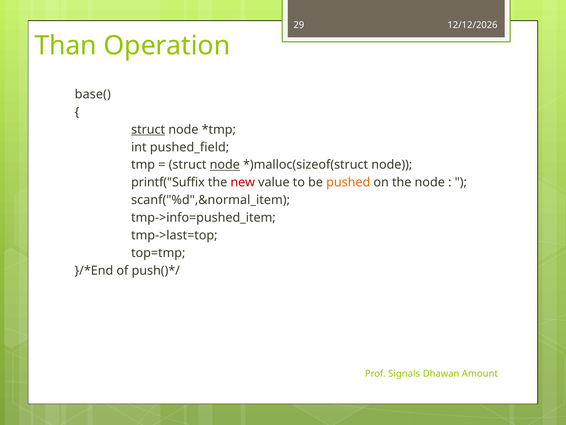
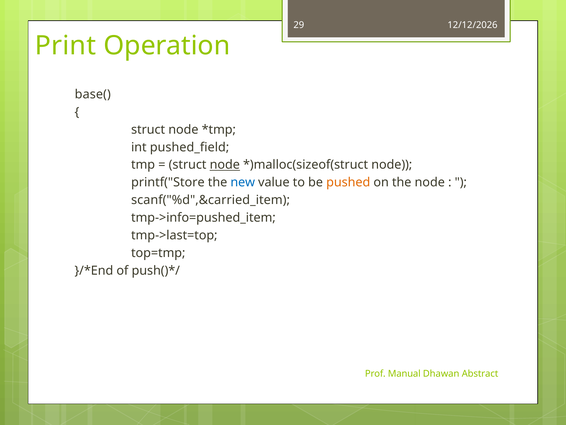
Than: Than -> Print
struct at (148, 129) underline: present -> none
printf("Suffix: printf("Suffix -> printf("Store
new colour: red -> blue
scanf("%d",&normal_item: scanf("%d",&normal_item -> scanf("%d",&carried_item
Signals: Signals -> Manual
Amount: Amount -> Abstract
